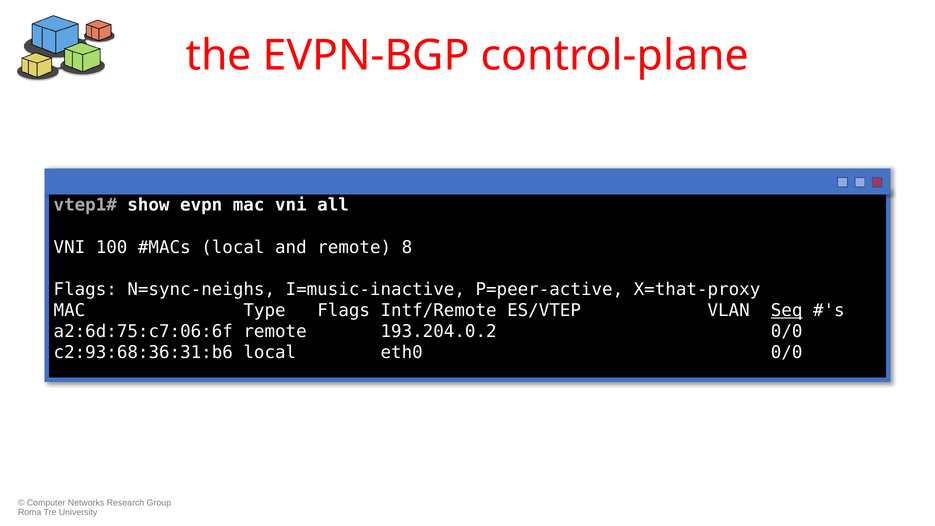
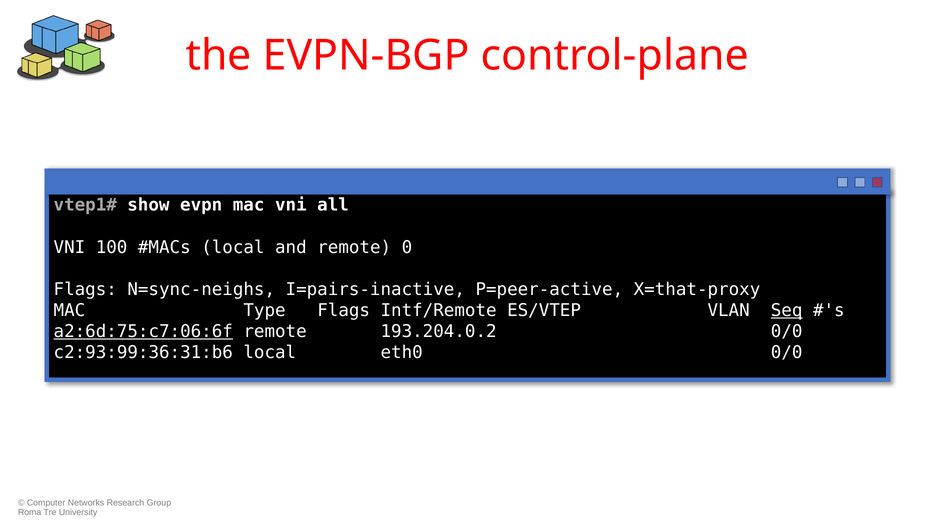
8: 8 -> 0
I=music-inactive: I=music-inactive -> I=pairs-inactive
a2:6d:75:c7:06:6f underline: none -> present
c2:93:68:36:31:b6: c2:93:68:36:31:b6 -> c2:93:99:36:31:b6
